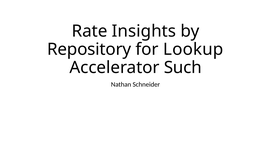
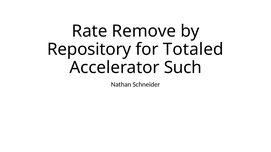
Insights: Insights -> Remove
Lookup: Lookup -> Totaled
